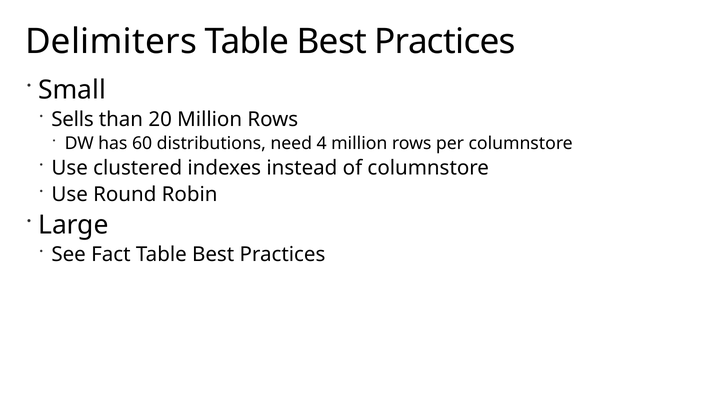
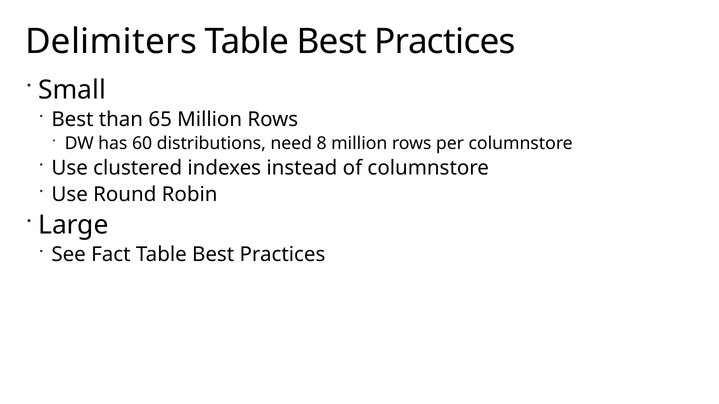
Sells at (73, 119): Sells -> Best
20: 20 -> 65
4: 4 -> 8
